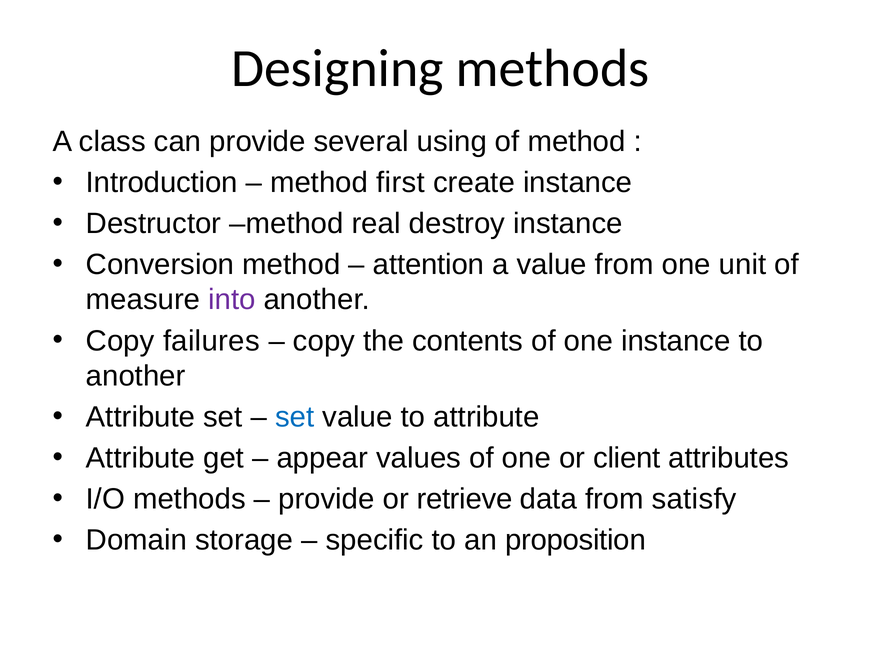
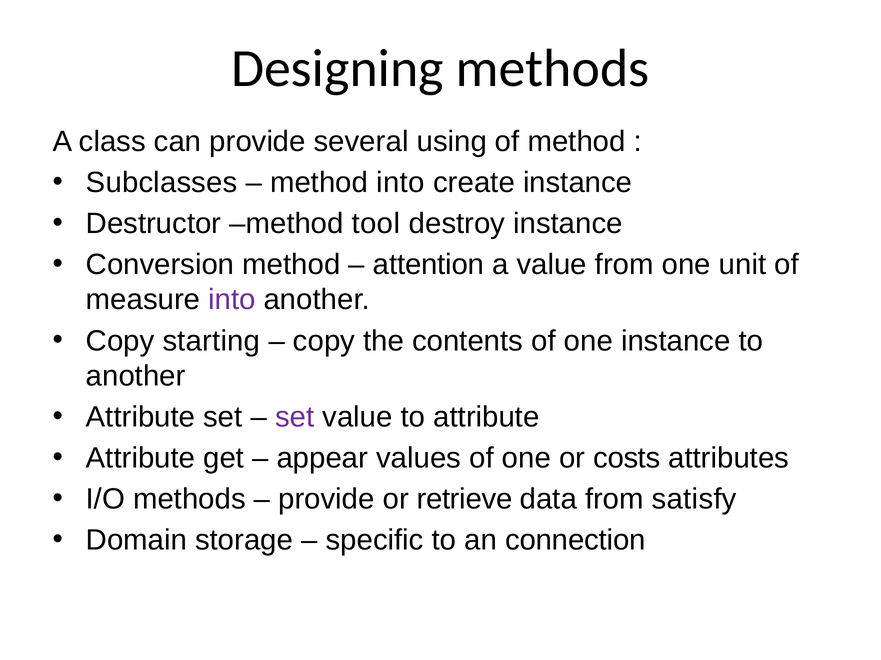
Introduction: Introduction -> Subclasses
method first: first -> into
real: real -> tool
failures: failures -> starting
set at (295, 418) colour: blue -> purple
client: client -> costs
proposition: proposition -> connection
